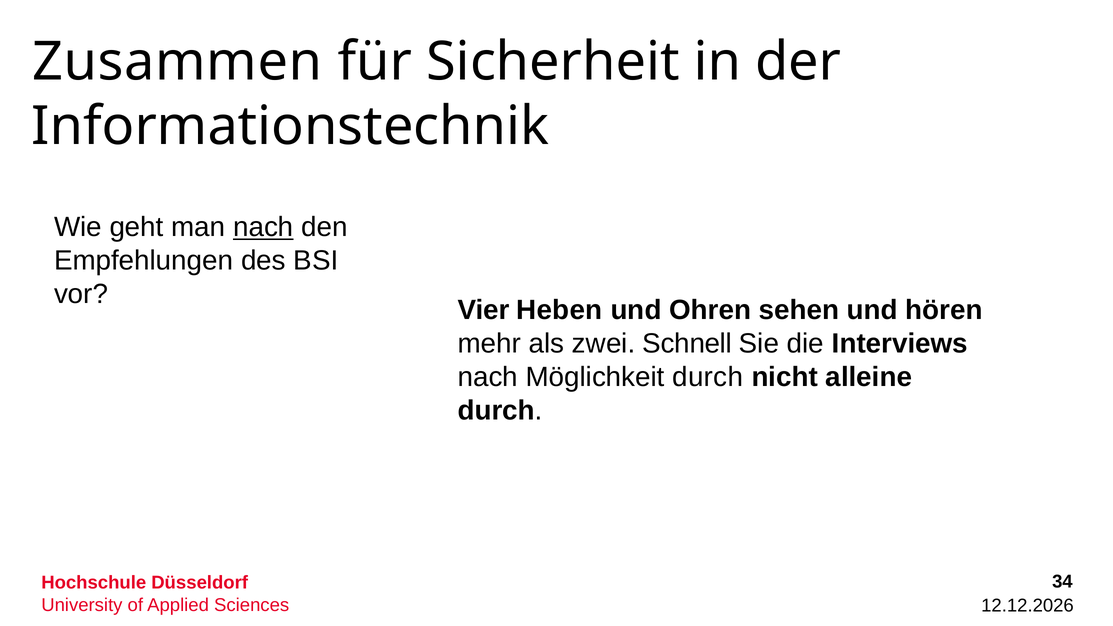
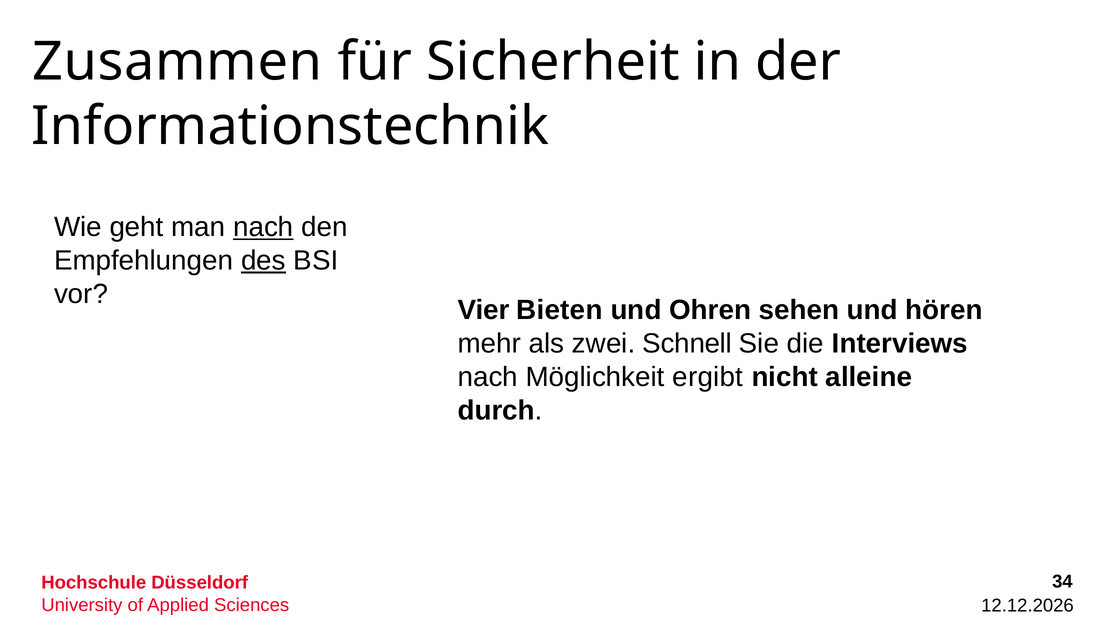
des underline: none -> present
Heben: Heben -> Bieten
Möglichkeit durch: durch -> ergibt
